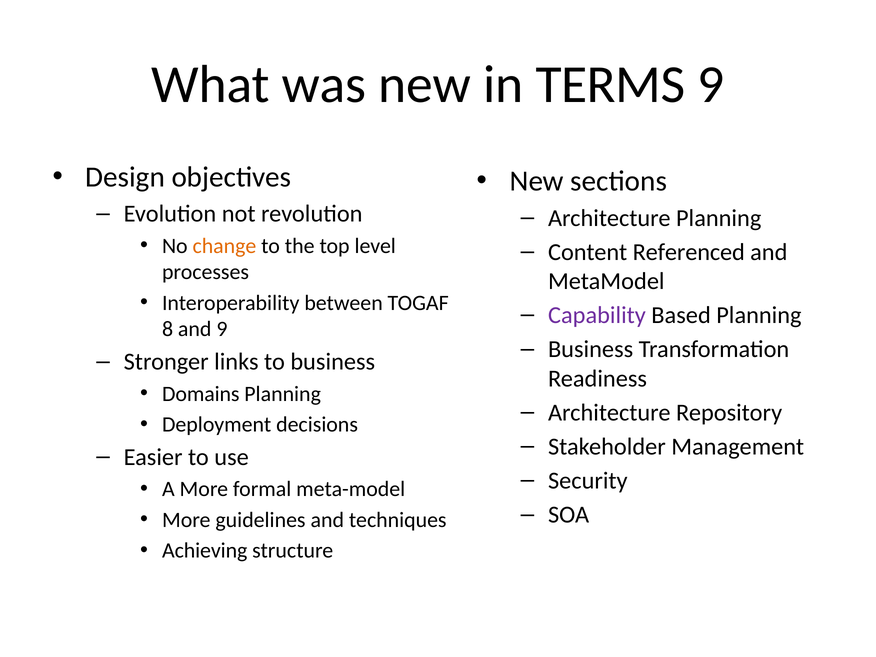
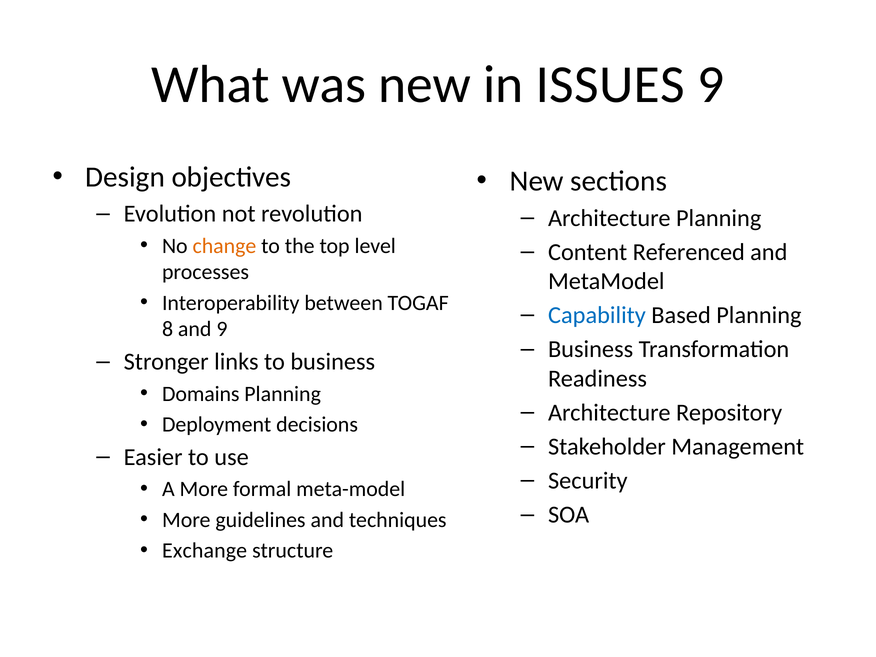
TERMS: TERMS -> ISSUES
Capability colour: purple -> blue
Achieving: Achieving -> Exchange
